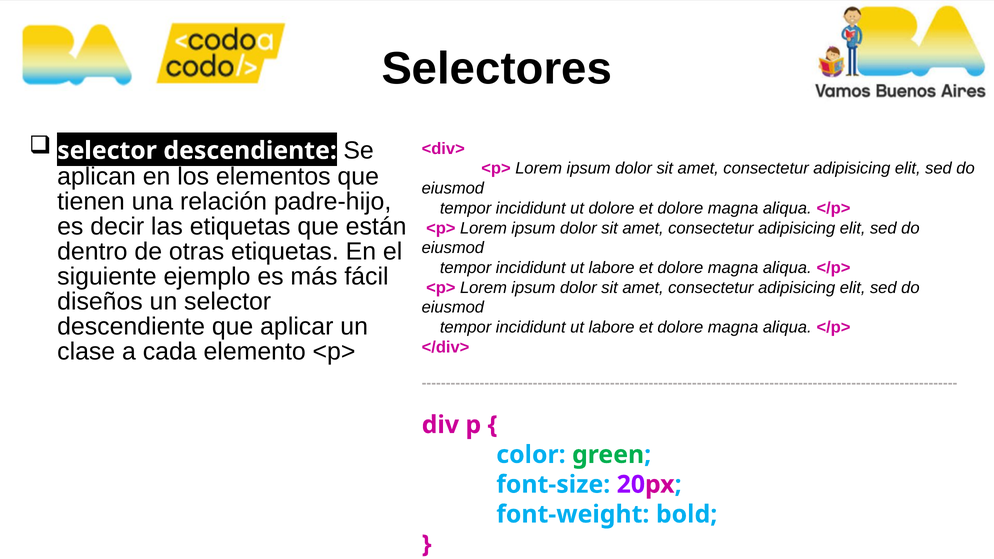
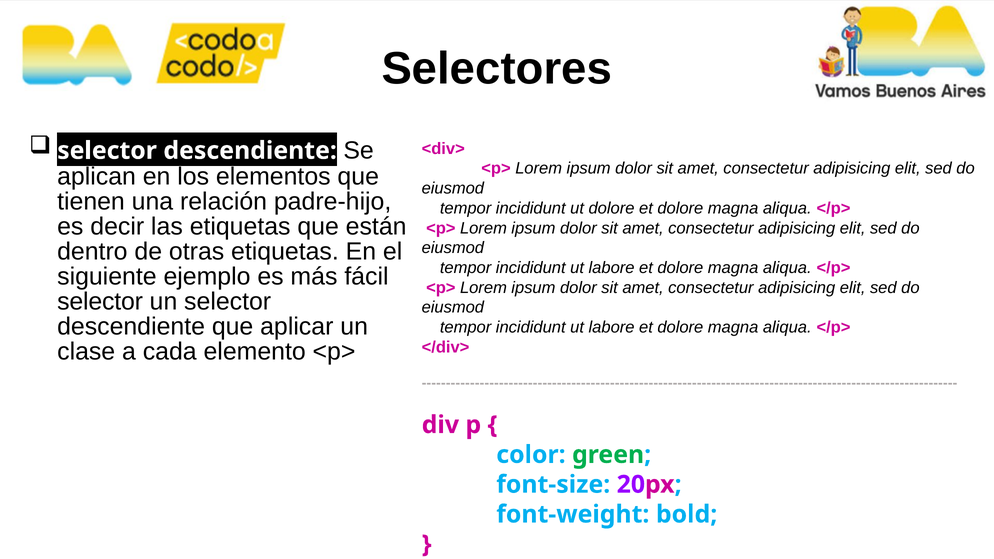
diseños at (100, 301): diseños -> selector
